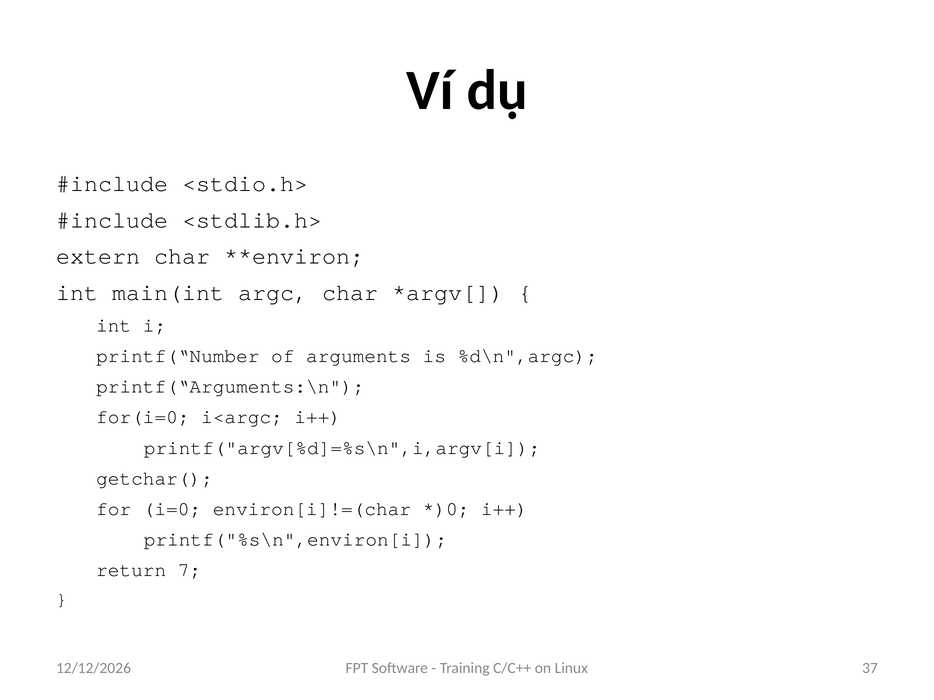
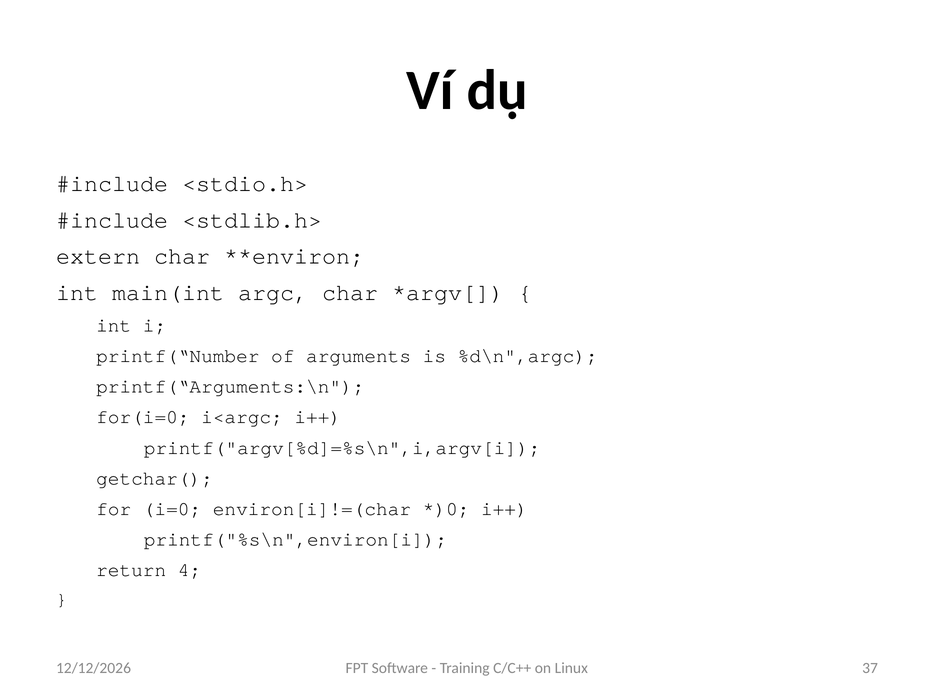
7: 7 -> 4
